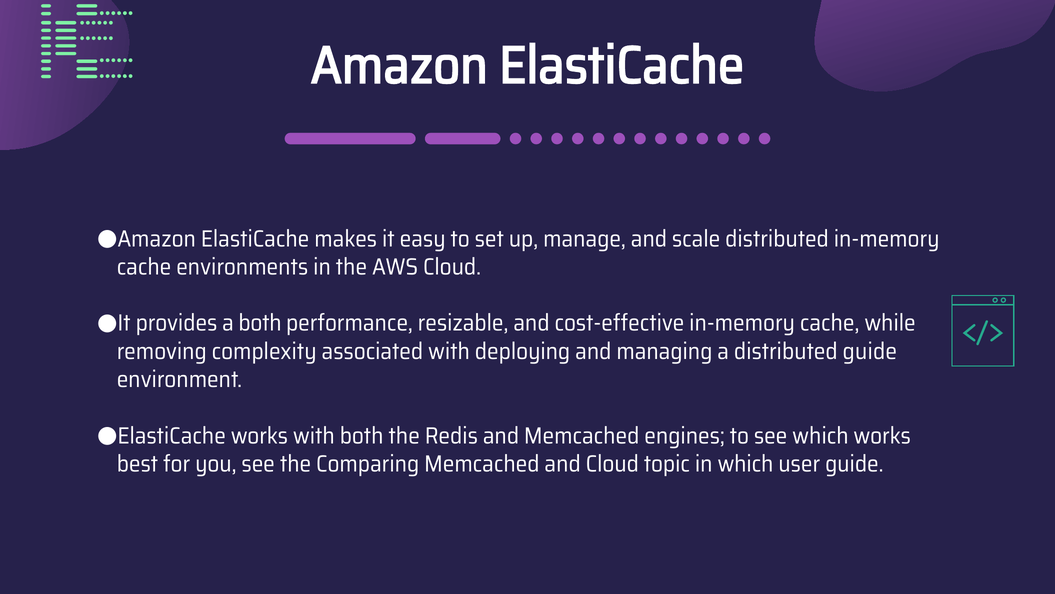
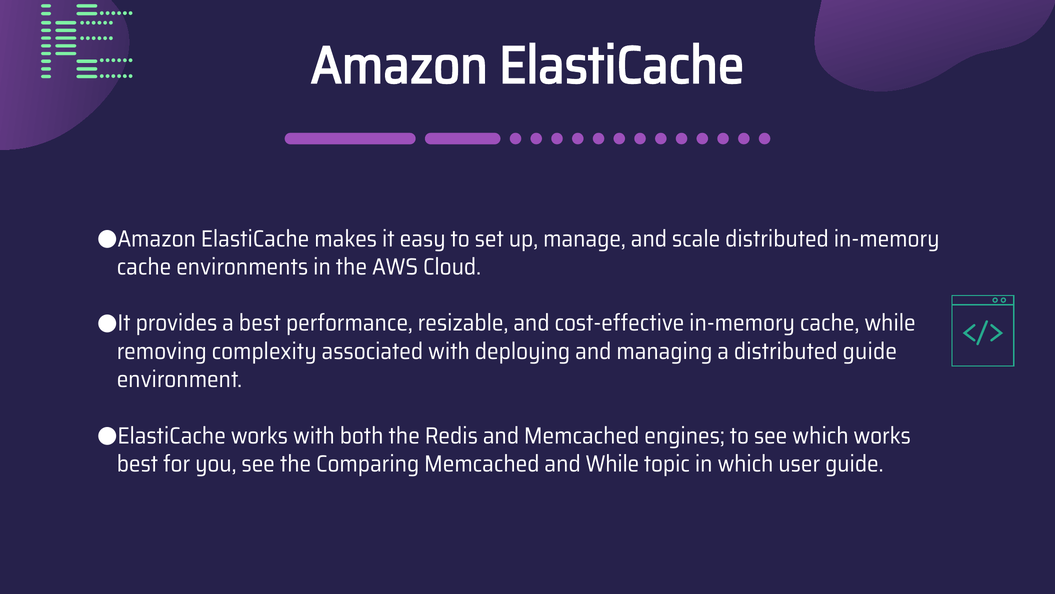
a both: both -> best
and Cloud: Cloud -> While
